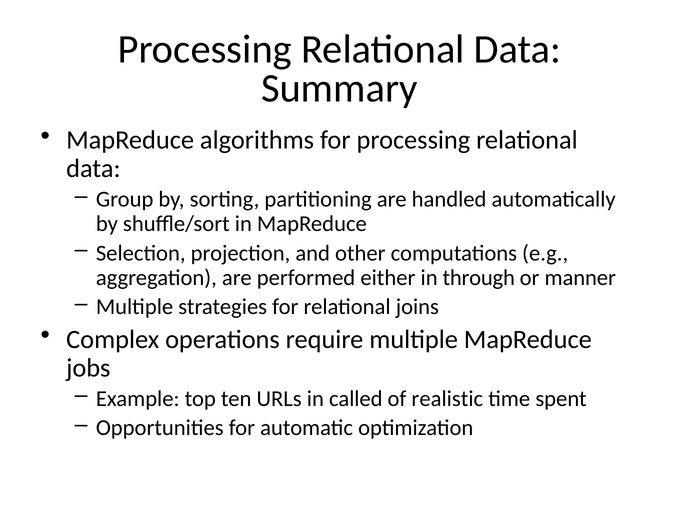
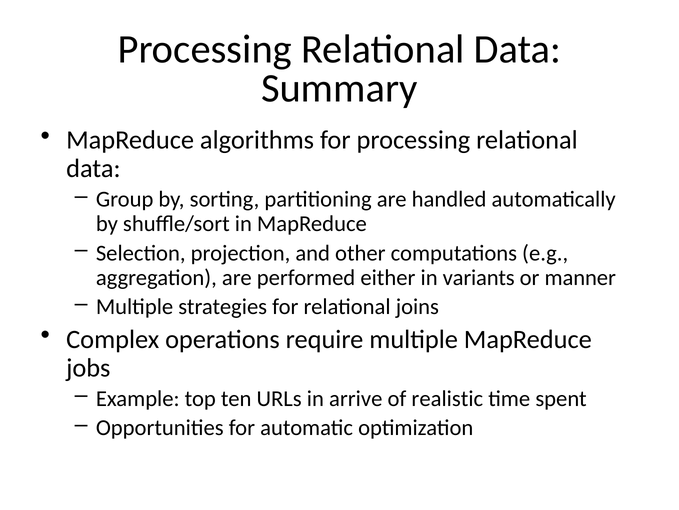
through: through -> variants
called: called -> arrive
